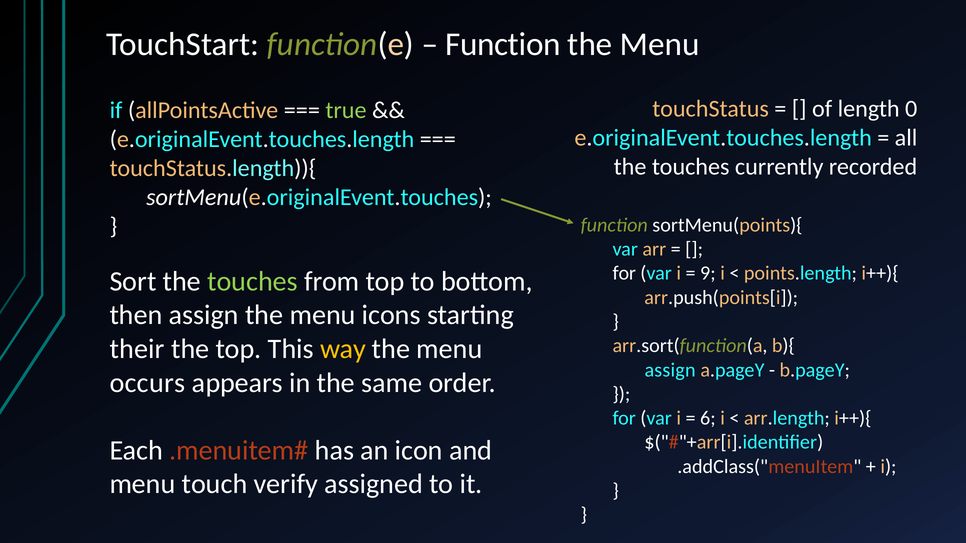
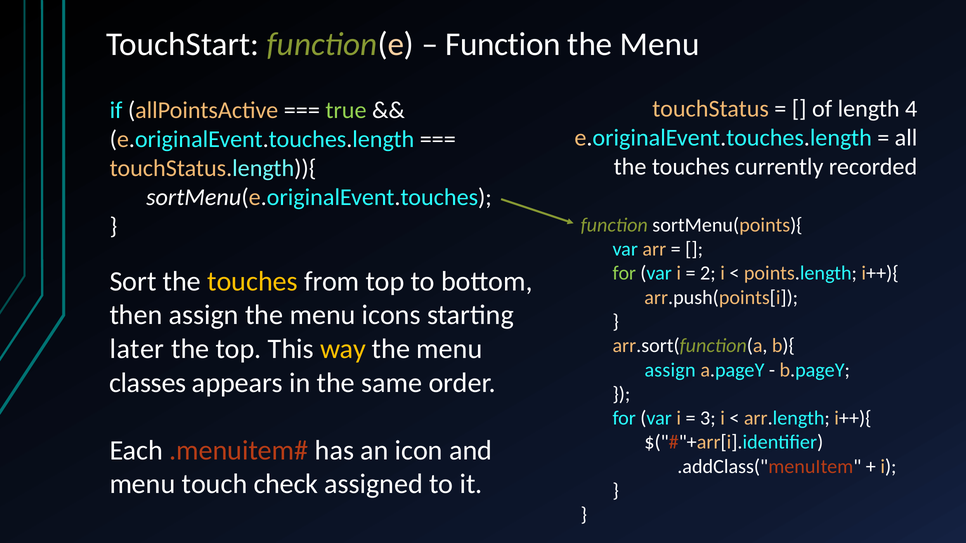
0: 0 -> 4
for at (624, 274) colour: white -> light green
9: 9 -> 2
touches at (253, 282) colour: light green -> yellow
their: their -> later
occurs: occurs -> classes
6: 6 -> 3
verify: verify -> check
